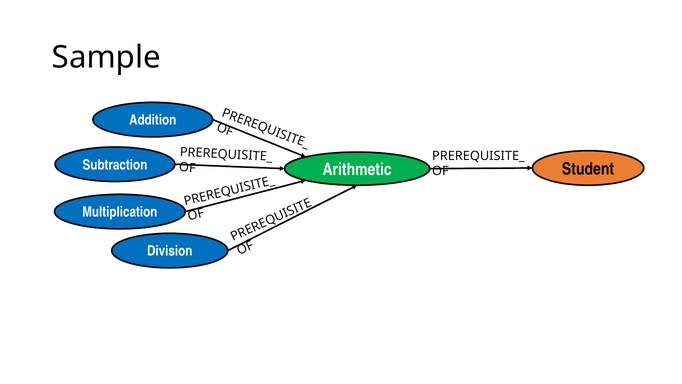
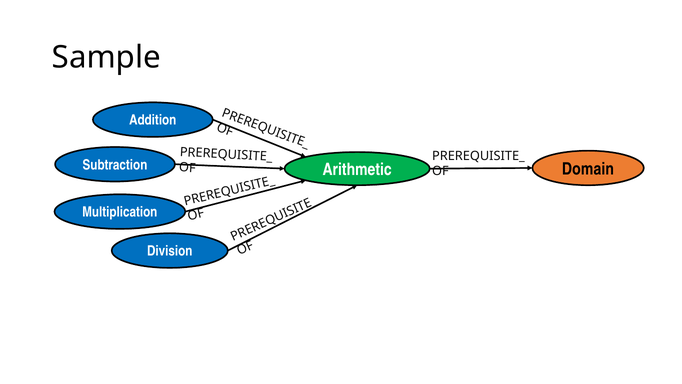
Student: Student -> Domain
